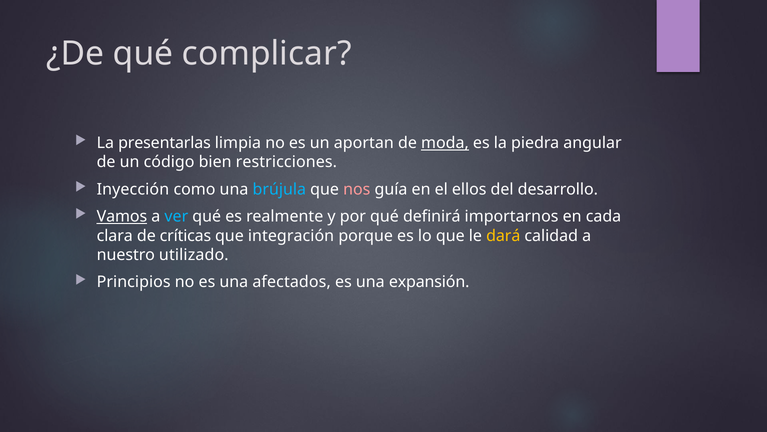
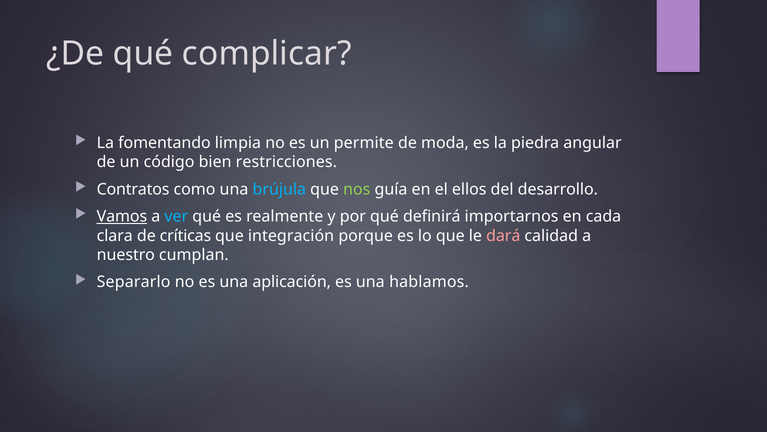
presentarlas: presentarlas -> fomentando
aportan: aportan -> permite
moda underline: present -> none
Inyección: Inyección -> Contratos
nos colour: pink -> light green
dará colour: yellow -> pink
utilizado: utilizado -> cumplan
Principios: Principios -> Separarlo
afectados: afectados -> aplicación
expansión: expansión -> hablamos
